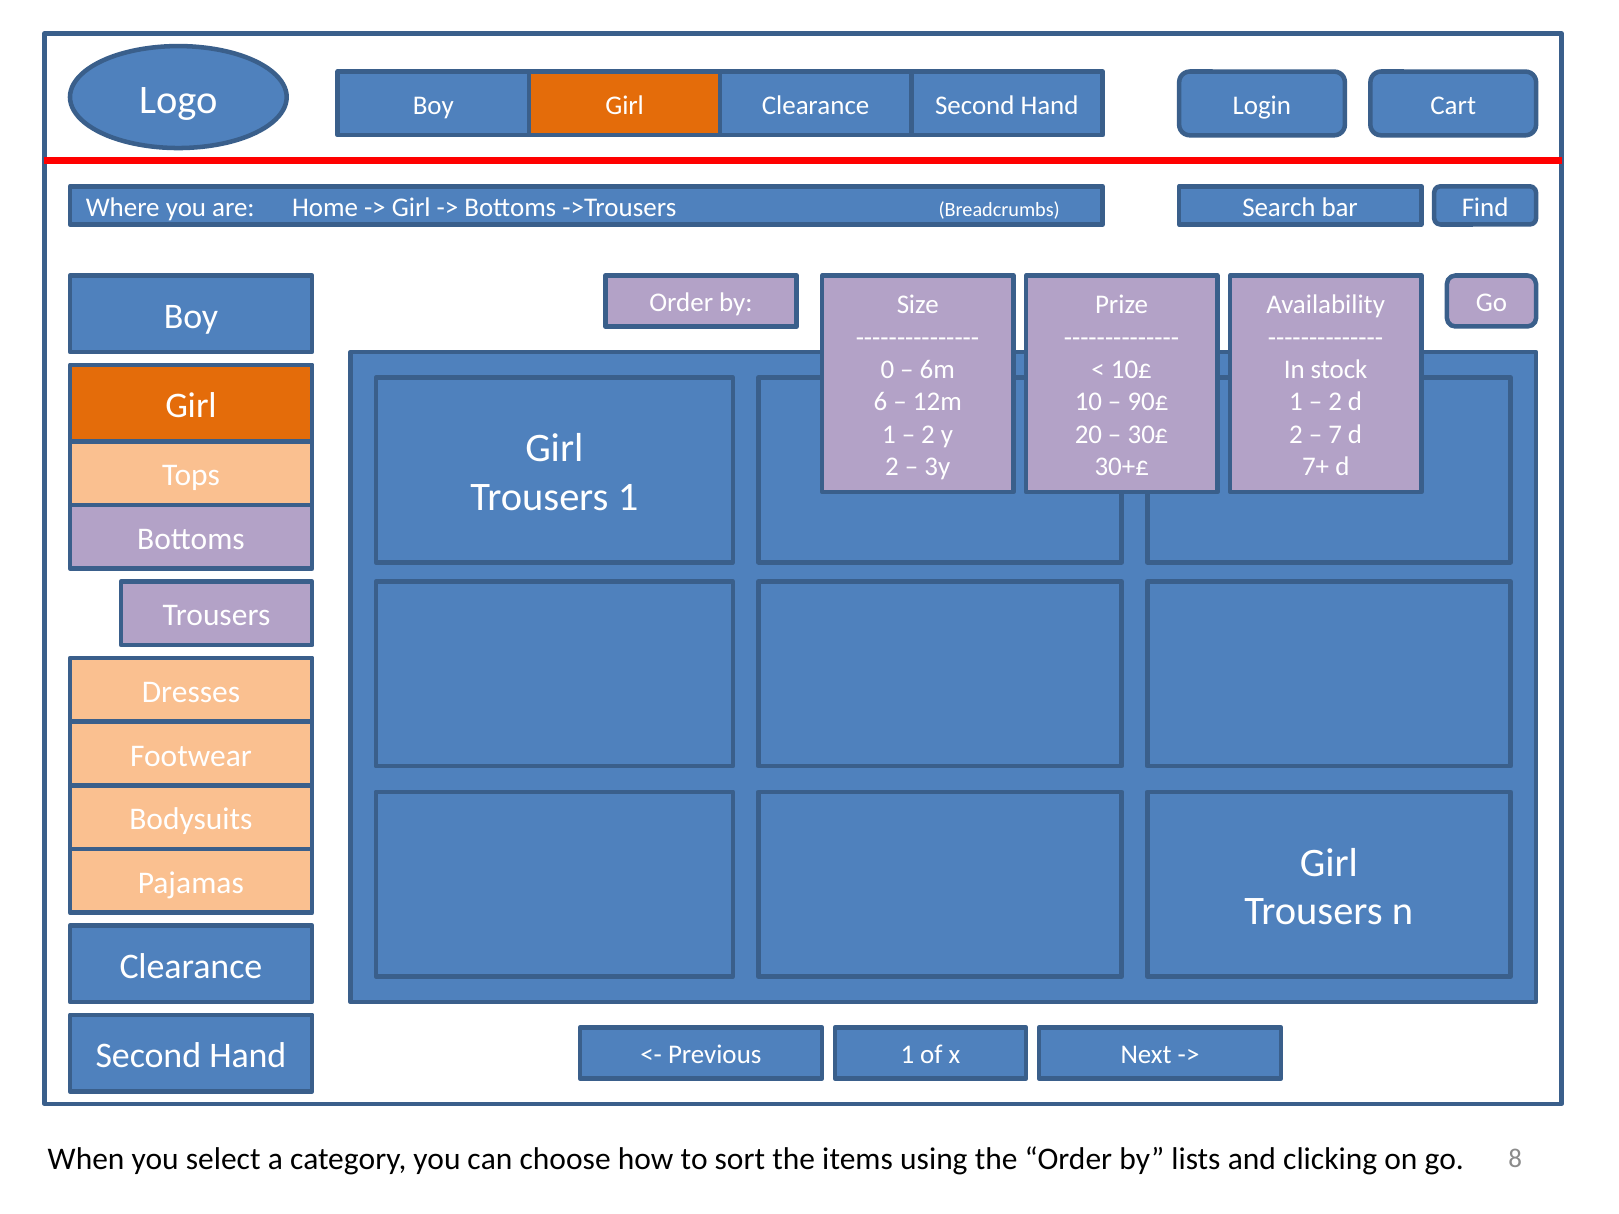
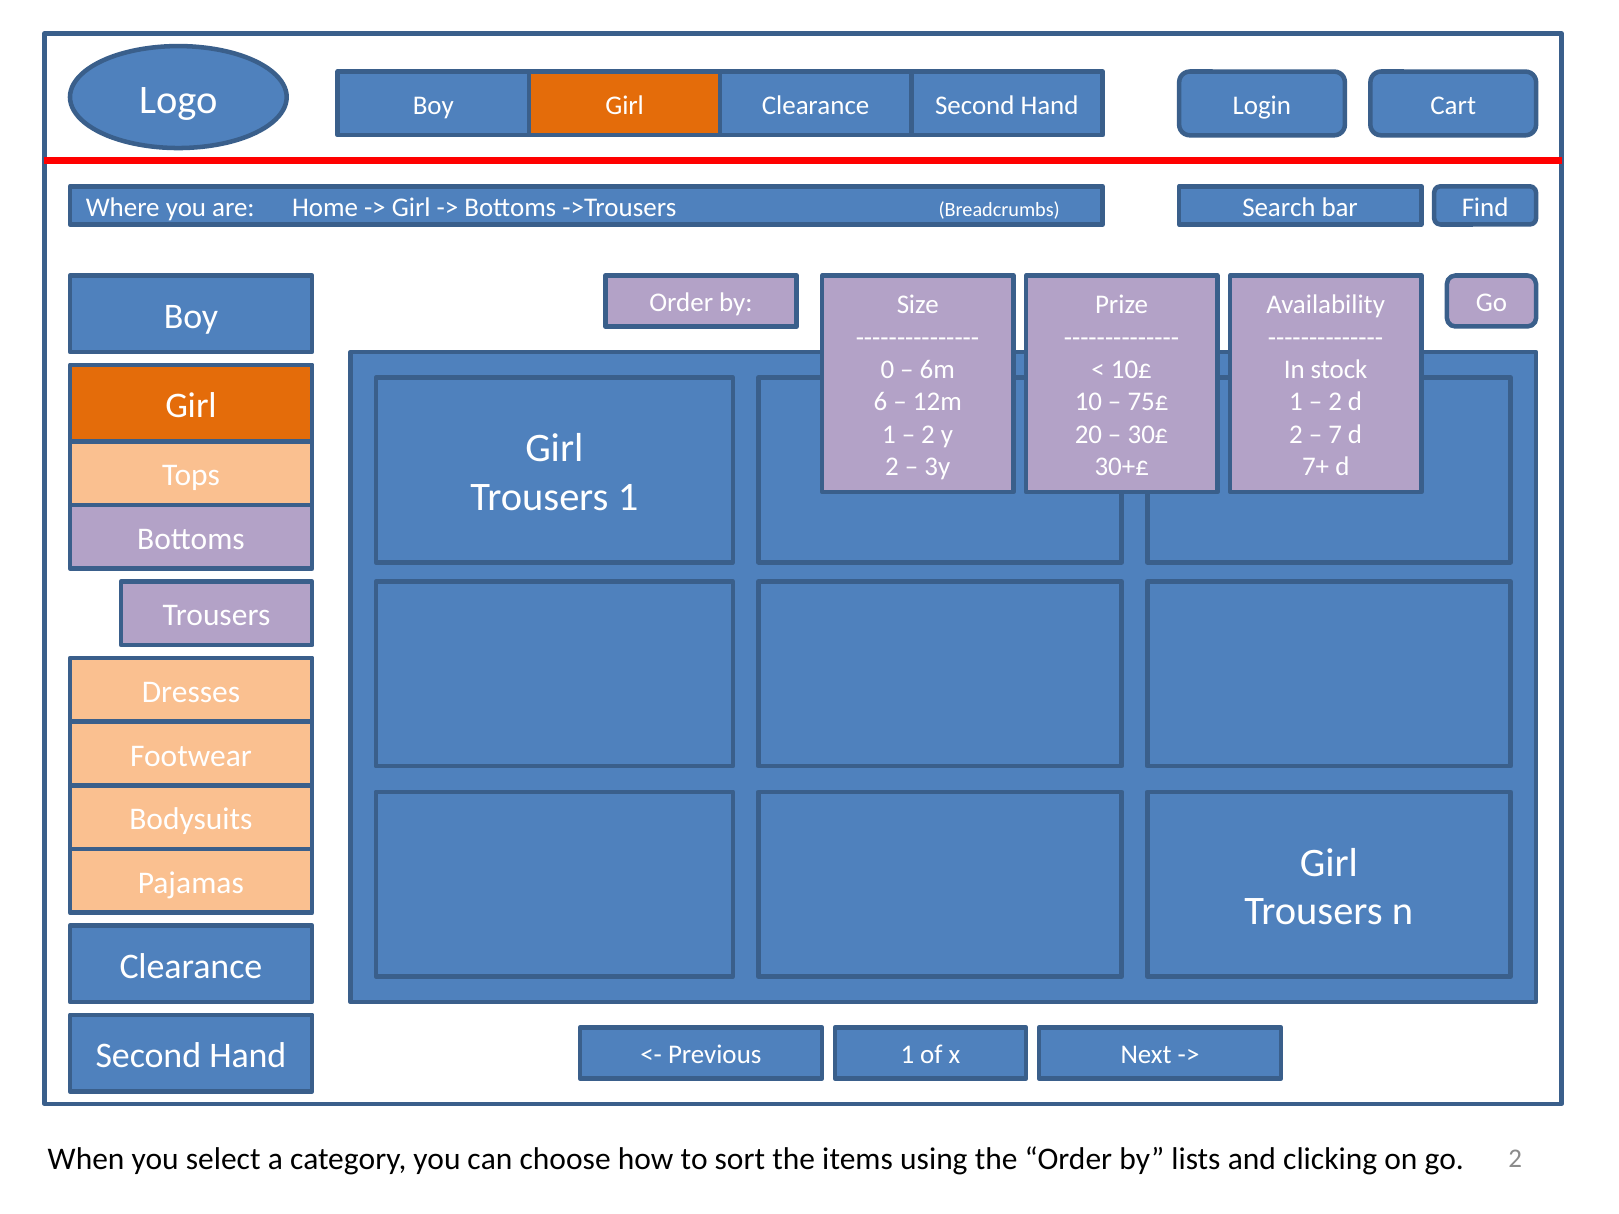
90£: 90£ -> 75£
go 8: 8 -> 2
